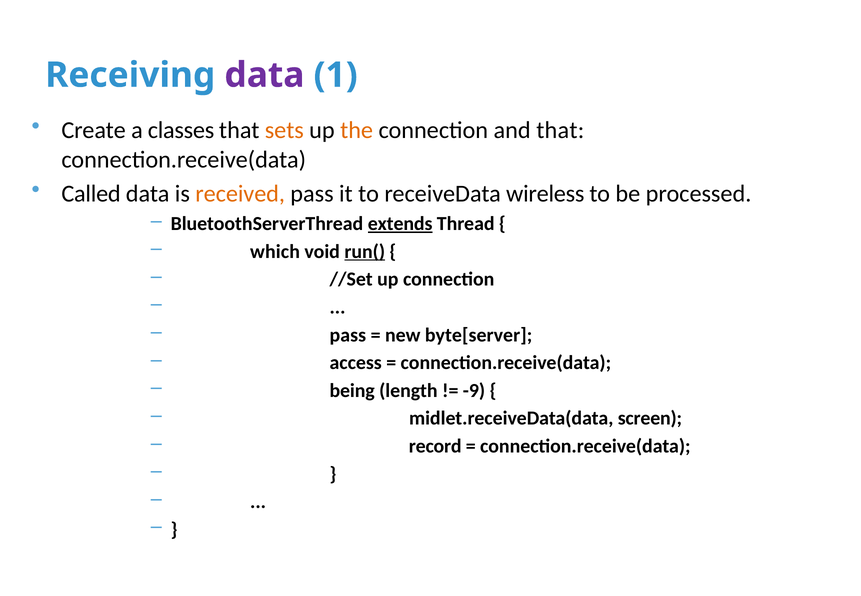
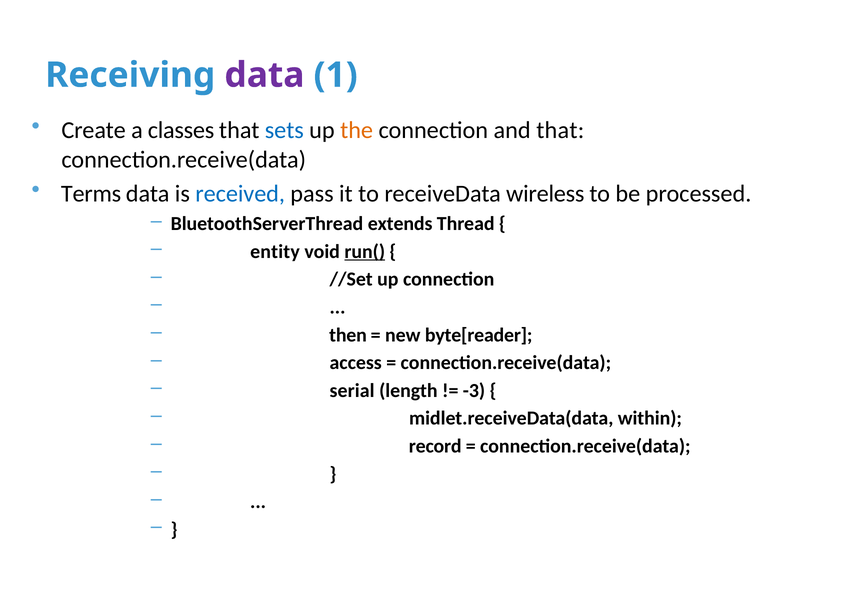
sets colour: orange -> blue
Called: Called -> Terms
received colour: orange -> blue
extends underline: present -> none
which: which -> entity
pass at (348, 335): pass -> then
byte[server: byte[server -> byte[reader
being: being -> serial
-9: -9 -> -3
screen: screen -> within
